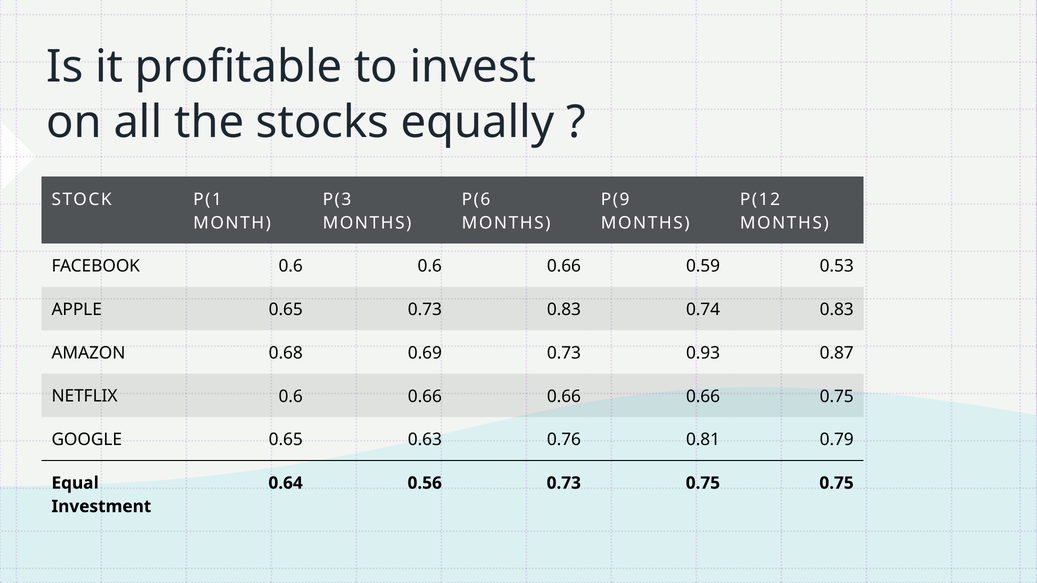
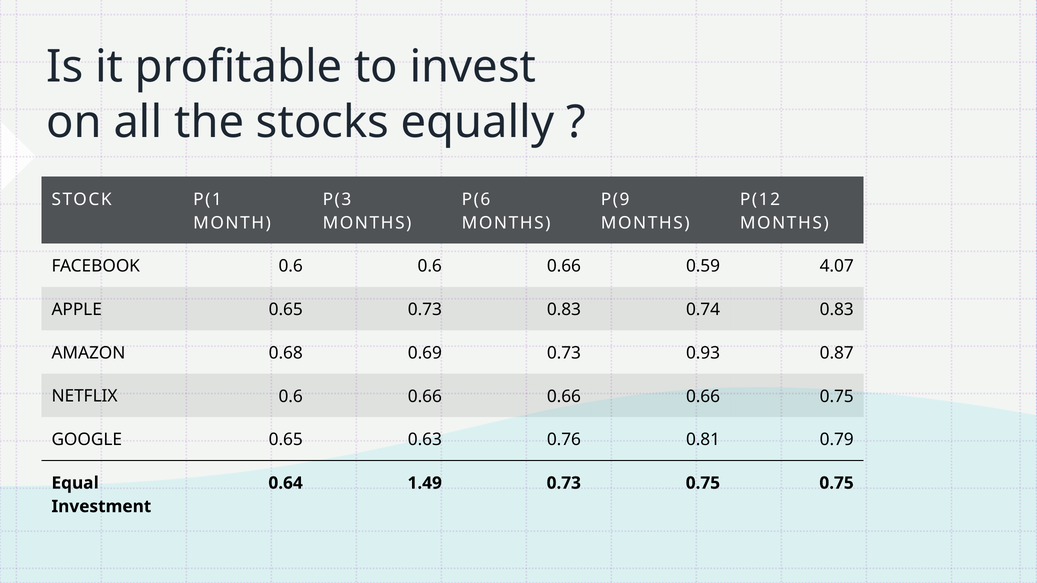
0.53: 0.53 -> 4.07
0.56: 0.56 -> 1.49
